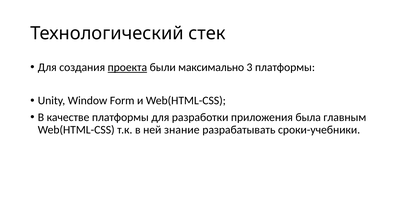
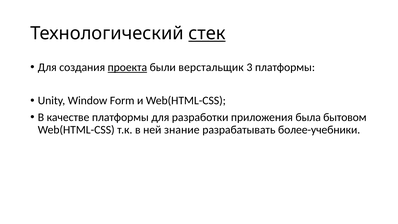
стек underline: none -> present
максимально: максимально -> верстальщик
главным: главным -> бытовом
сроки-учебники: сроки-учебники -> более-учебники
